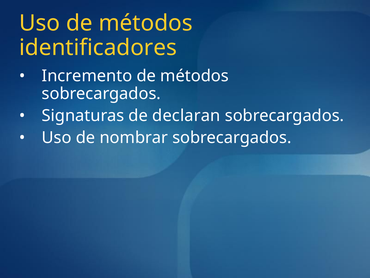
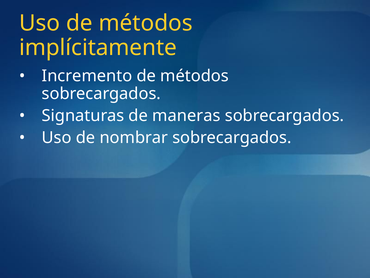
identificadores: identificadores -> implícitamente
declaran: declaran -> maneras
